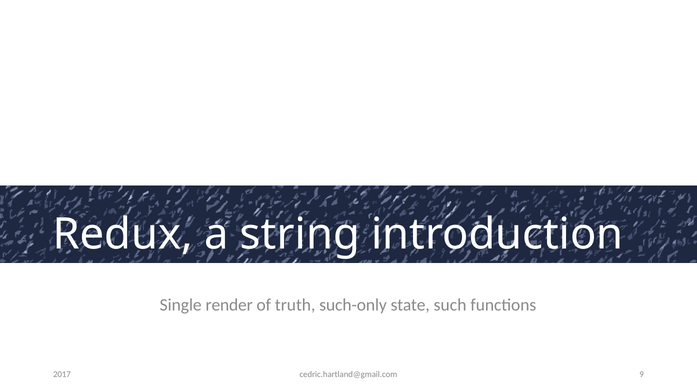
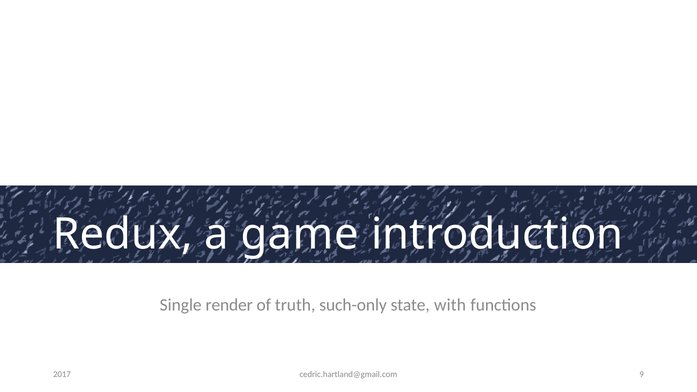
string: string -> game
such: such -> with
